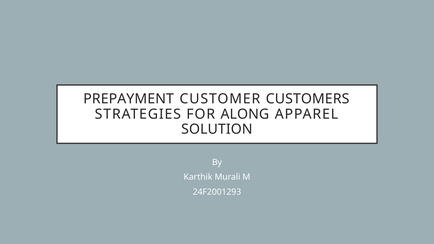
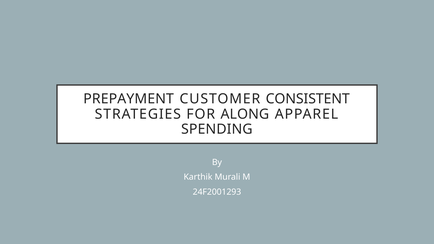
CUSTOMERS: CUSTOMERS -> CONSISTENT
SOLUTION: SOLUTION -> SPENDING
